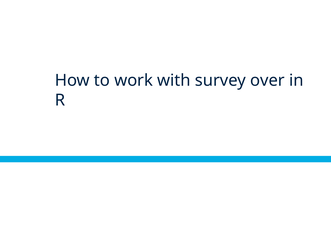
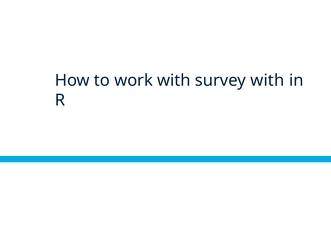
survey over: over -> with
